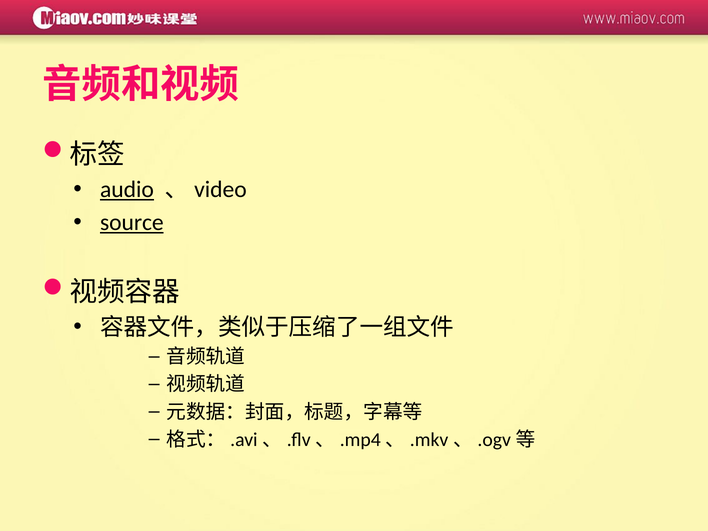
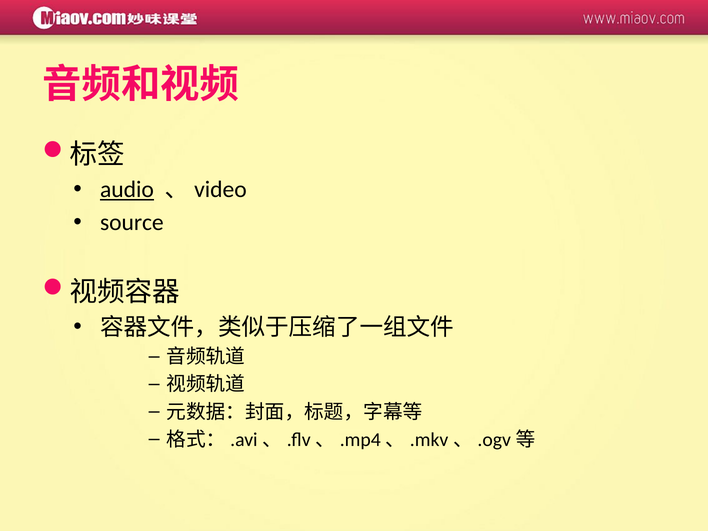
source underline: present -> none
